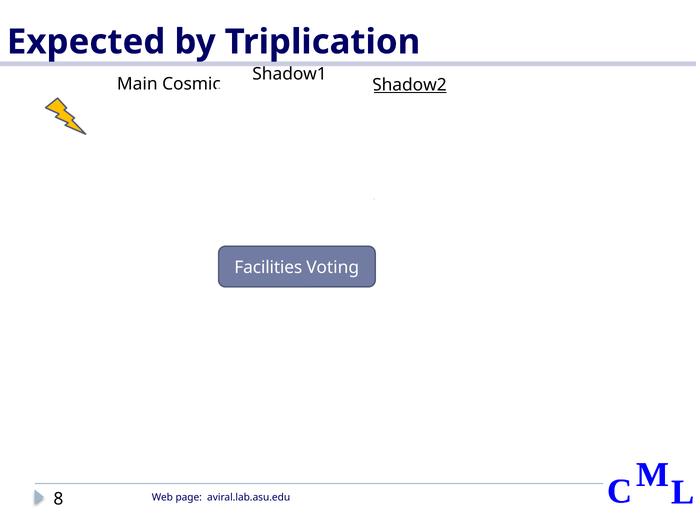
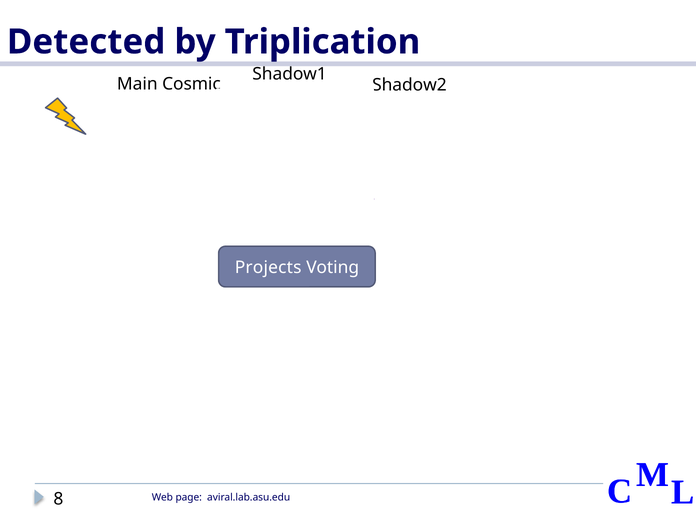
Expected: Expected -> Detected
Shadow2 underline: present -> none
Facilities: Facilities -> Projects
